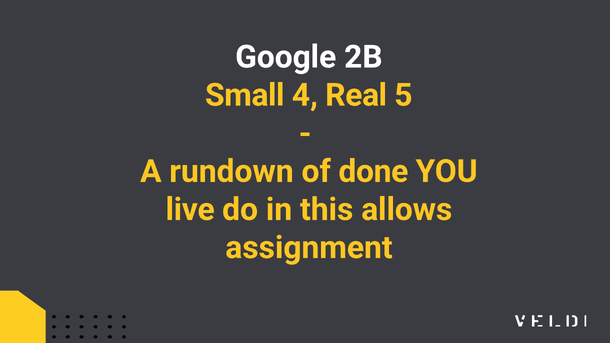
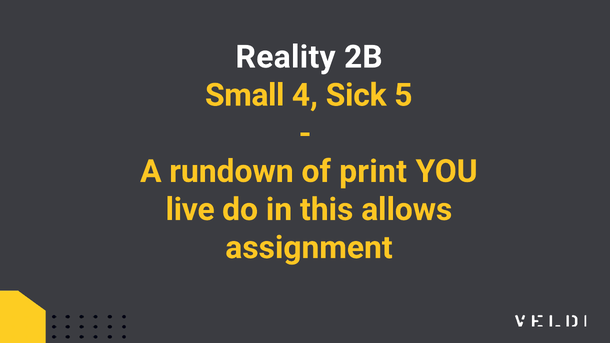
Google: Google -> Reality
Real: Real -> Sick
done: done -> print
